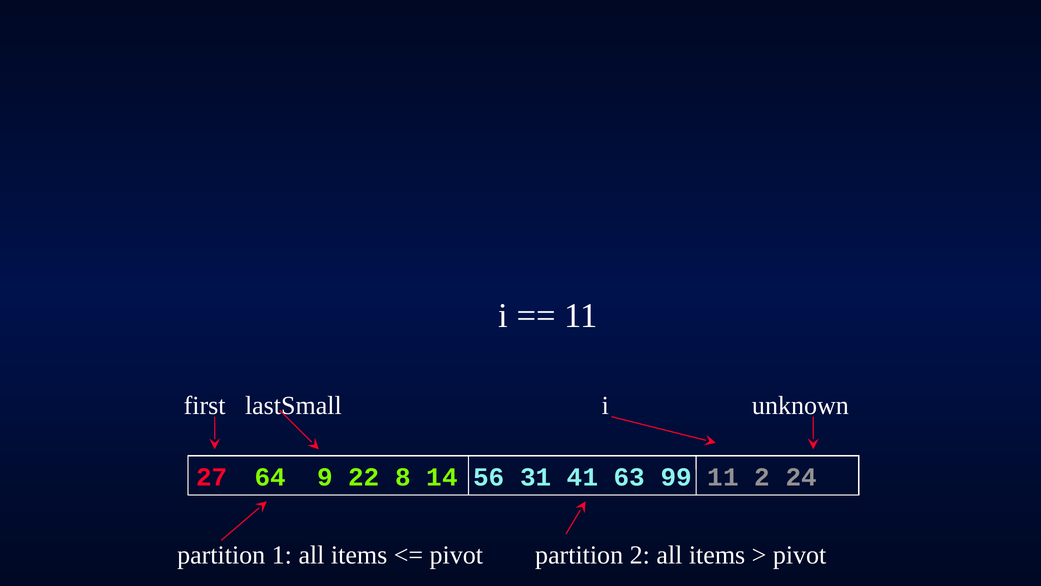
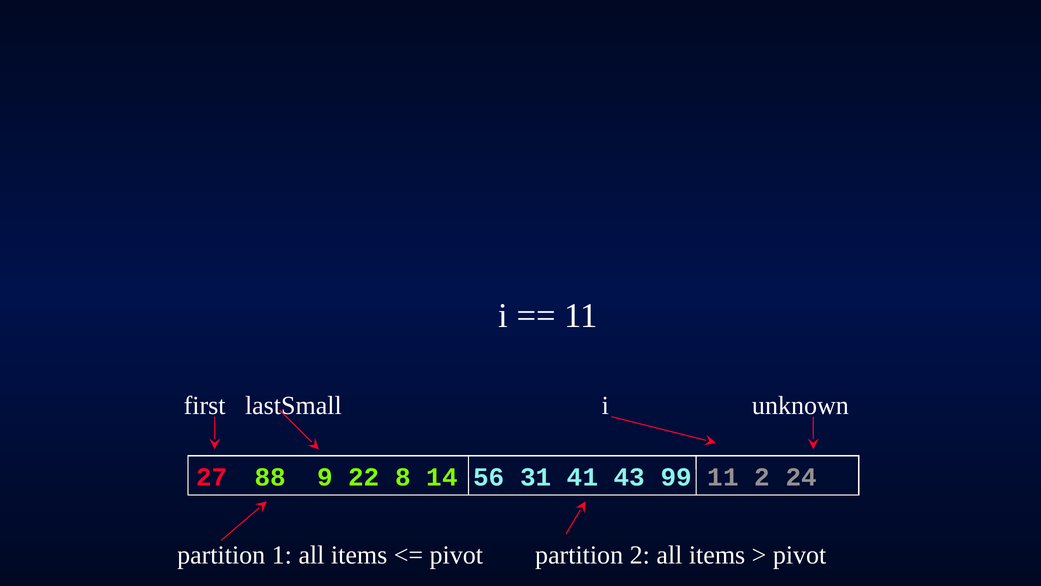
64: 64 -> 88
63: 63 -> 43
